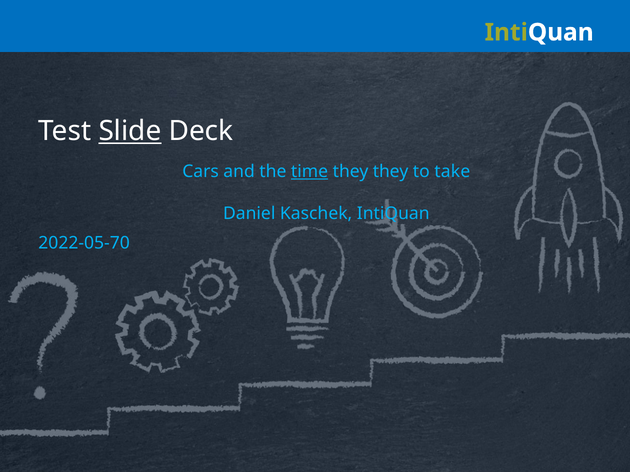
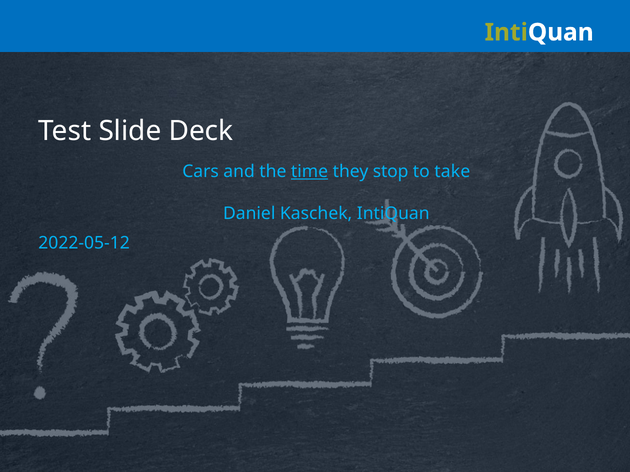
Slide underline: present -> none
they they: they -> stop
2022-05-70: 2022-05-70 -> 2022-05-12
